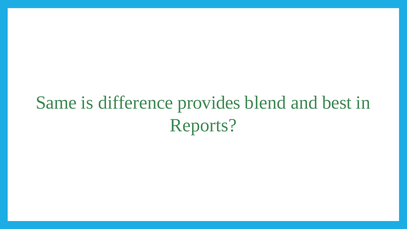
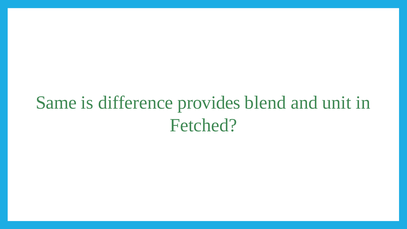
best: best -> unit
Reports: Reports -> Fetched
